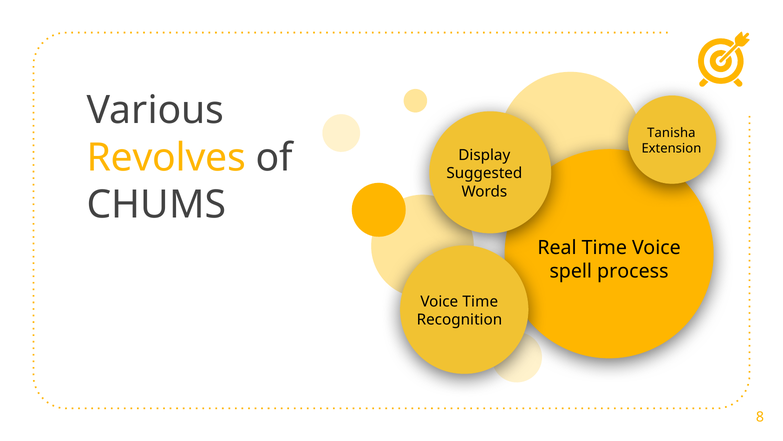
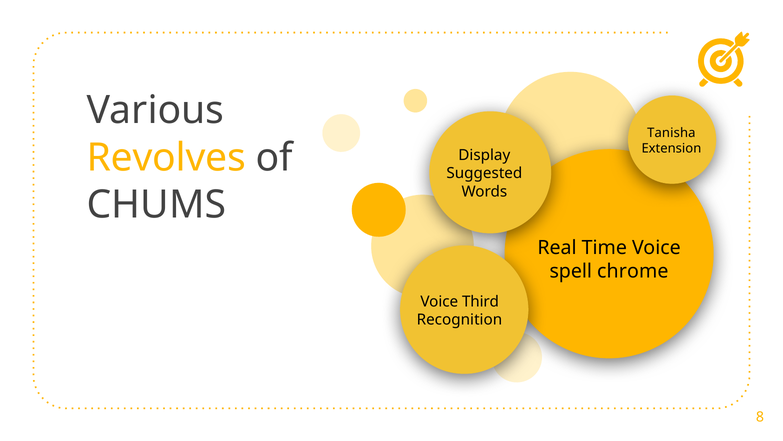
process: process -> chrome
Voice Time: Time -> Third
